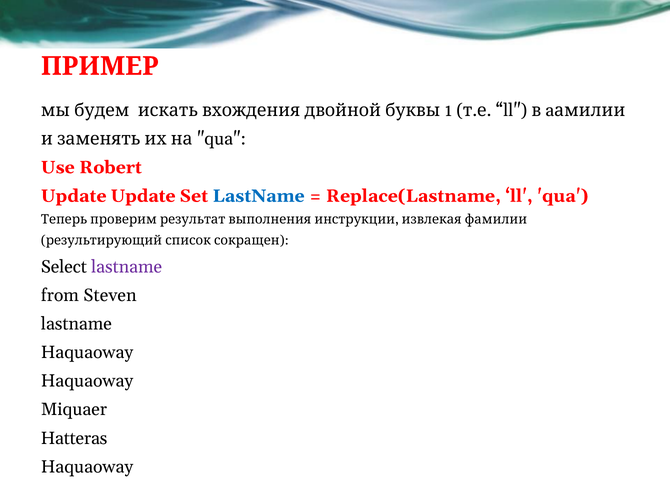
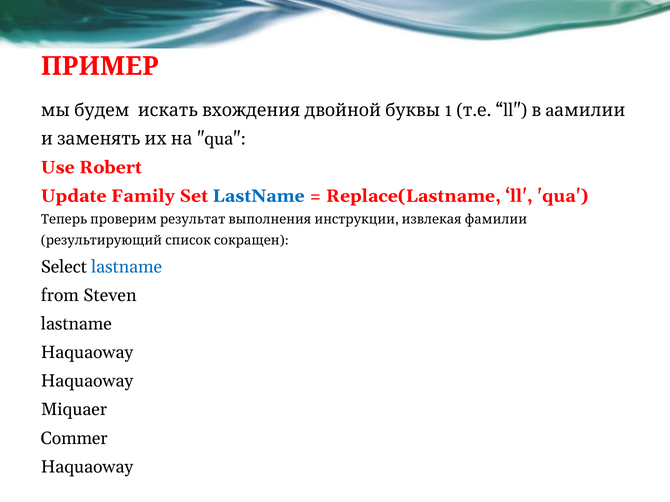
Update Update: Update -> Family
lastname at (127, 267) colour: purple -> blue
Hatteras: Hatteras -> Commer
